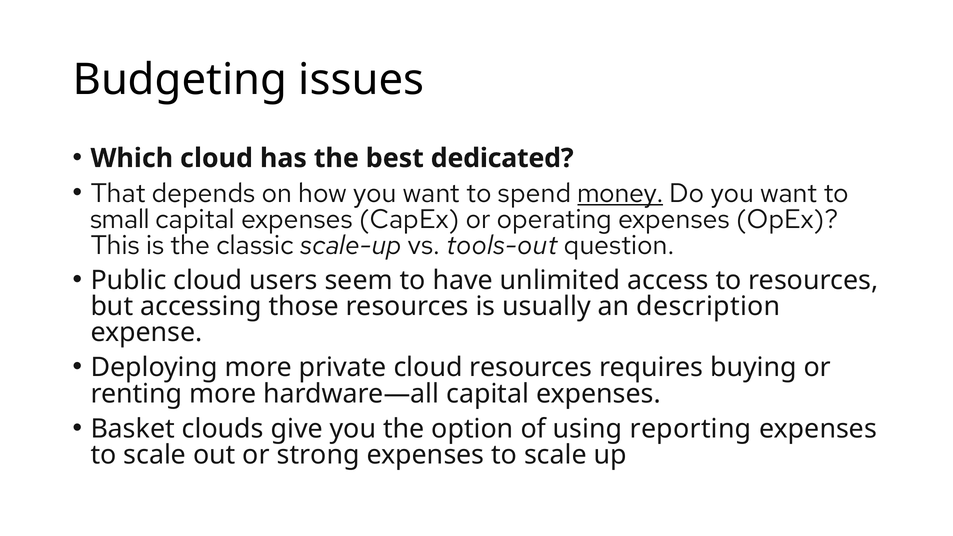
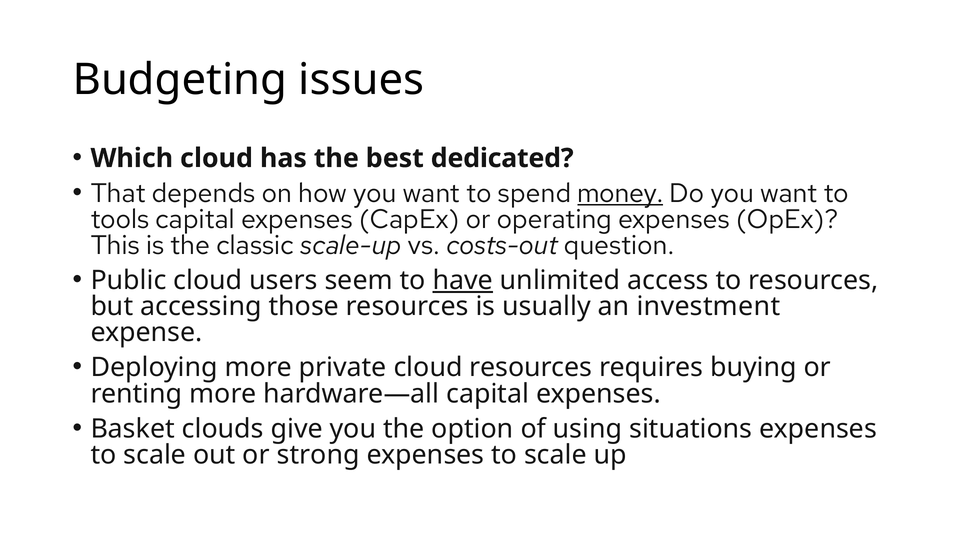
small: small -> tools
tools-out: tools-out -> costs-out
have underline: none -> present
description: description -> investment
reporting: reporting -> situations
